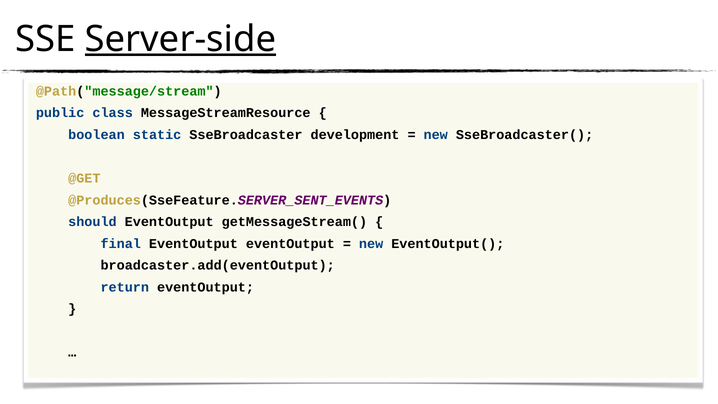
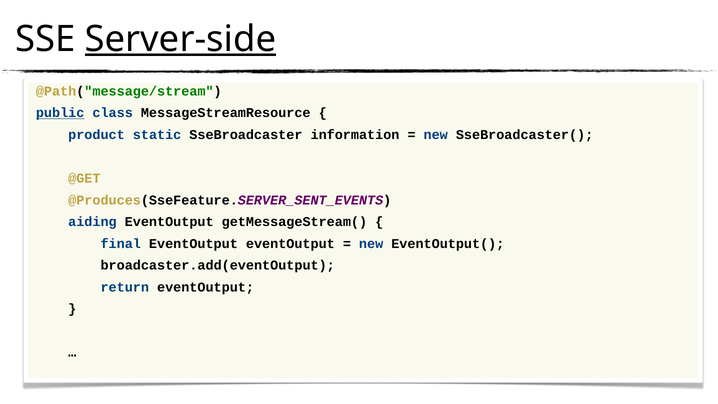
public underline: none -> present
boolean: boolean -> product
development: development -> information
should: should -> aiding
